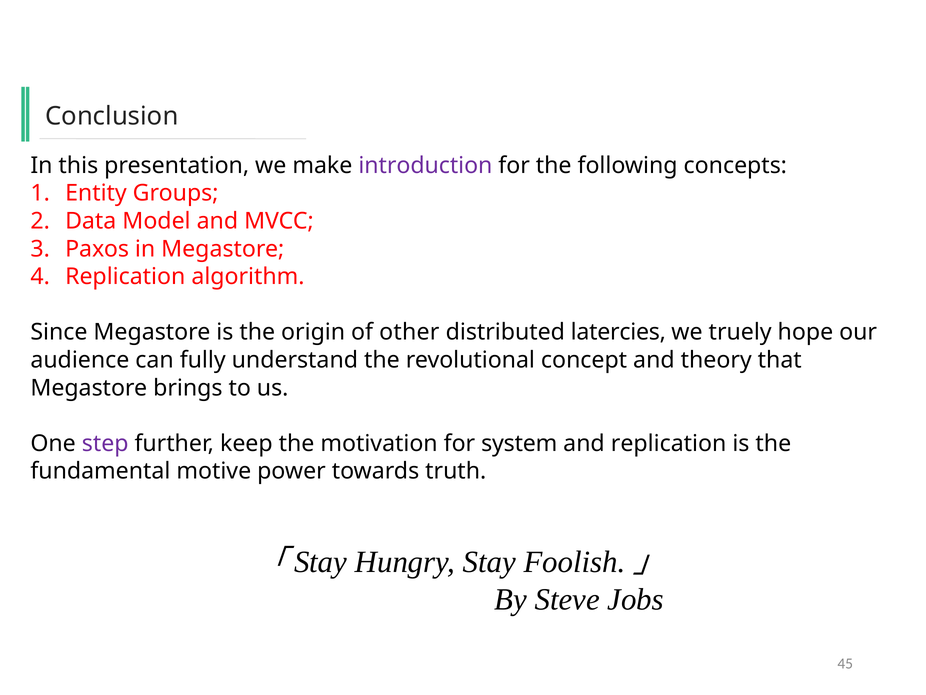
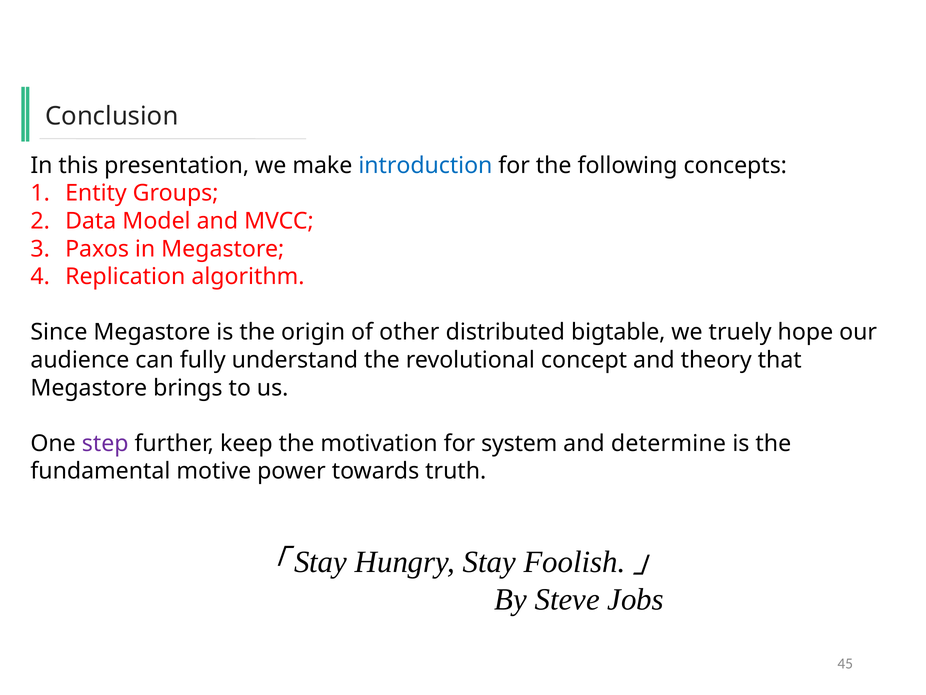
introduction colour: purple -> blue
latercies: latercies -> bigtable
and replication: replication -> determine
